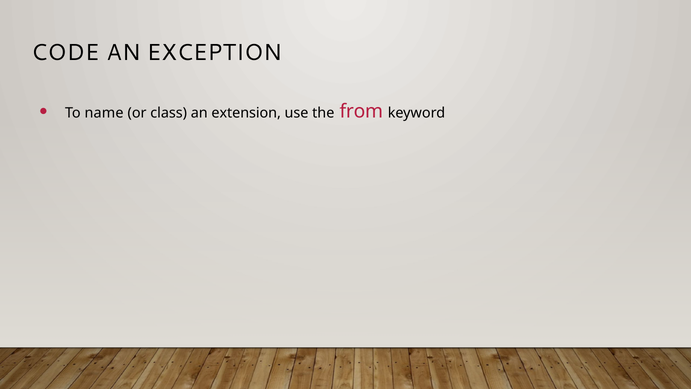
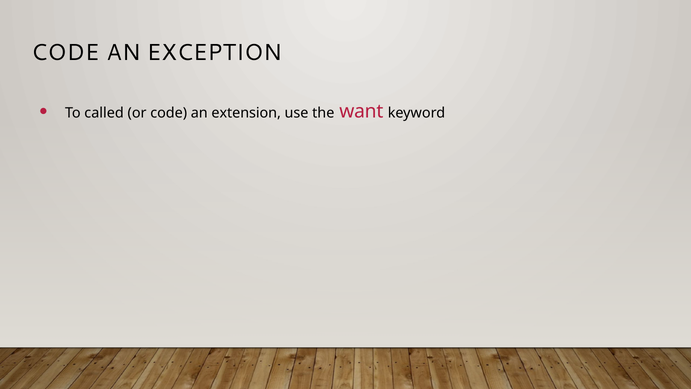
name: name -> called
or class: class -> code
from: from -> want
